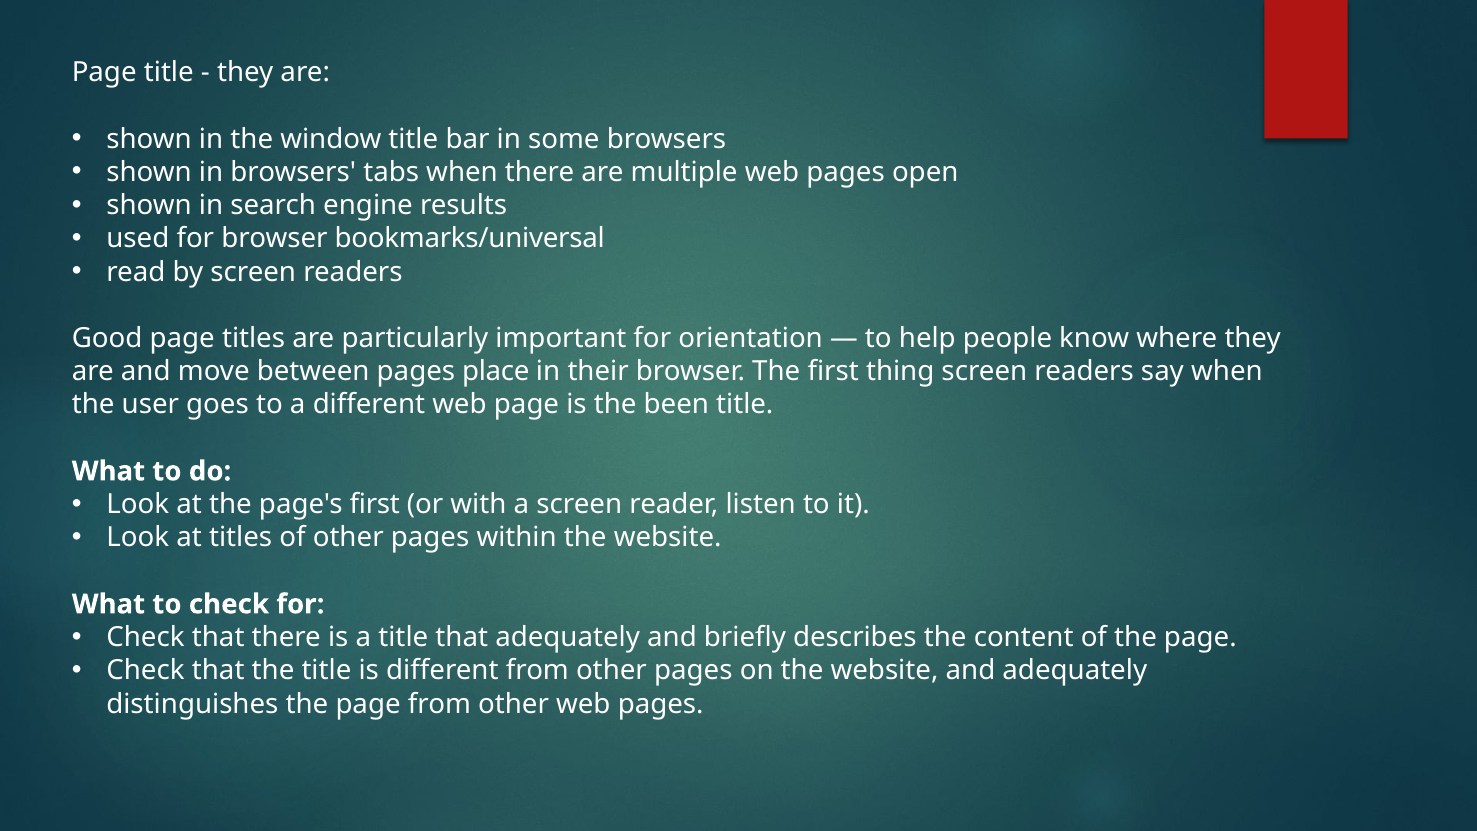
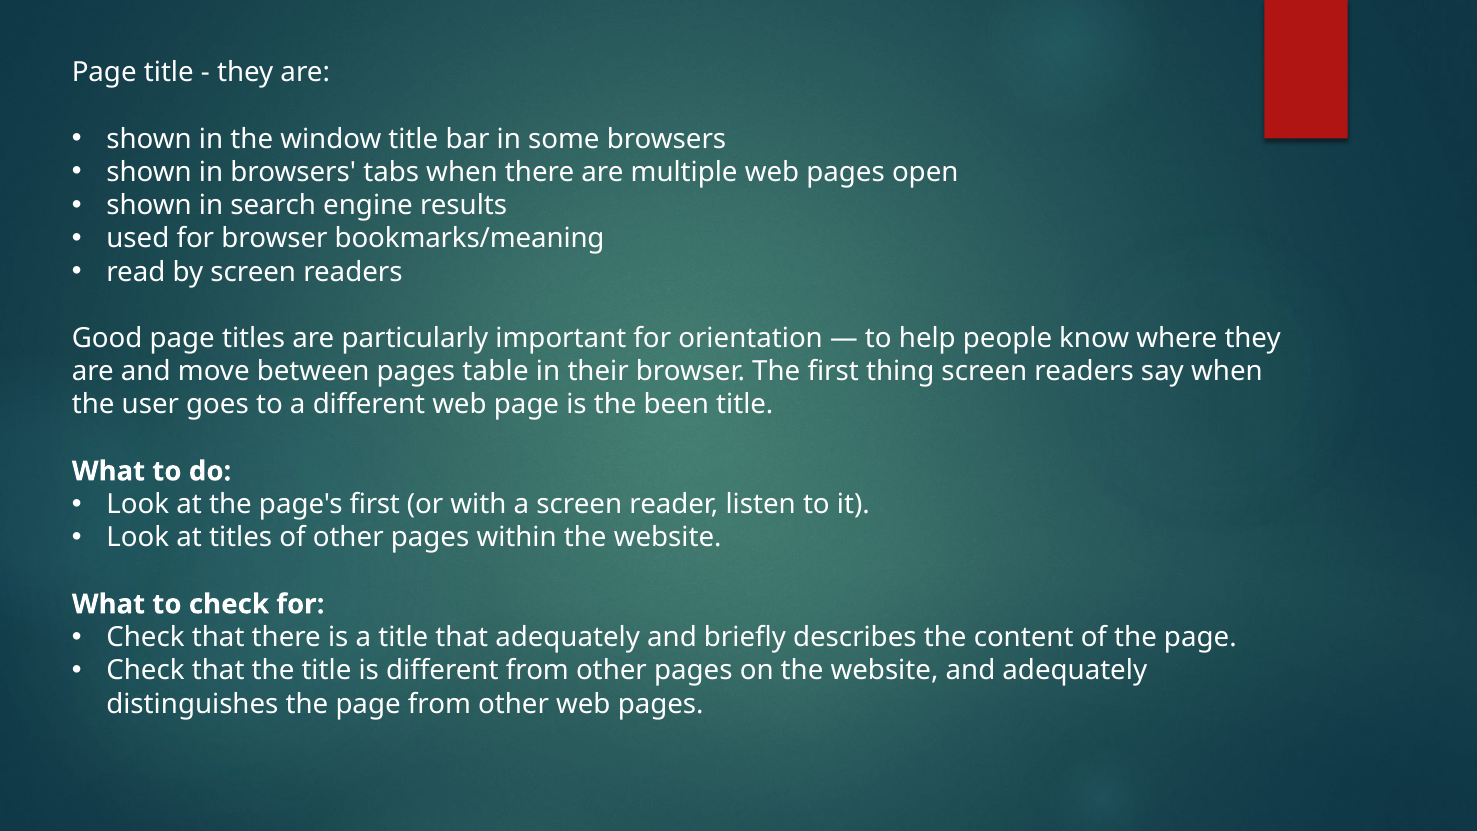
bookmarks/universal: bookmarks/universal -> bookmarks/meaning
place: place -> table
